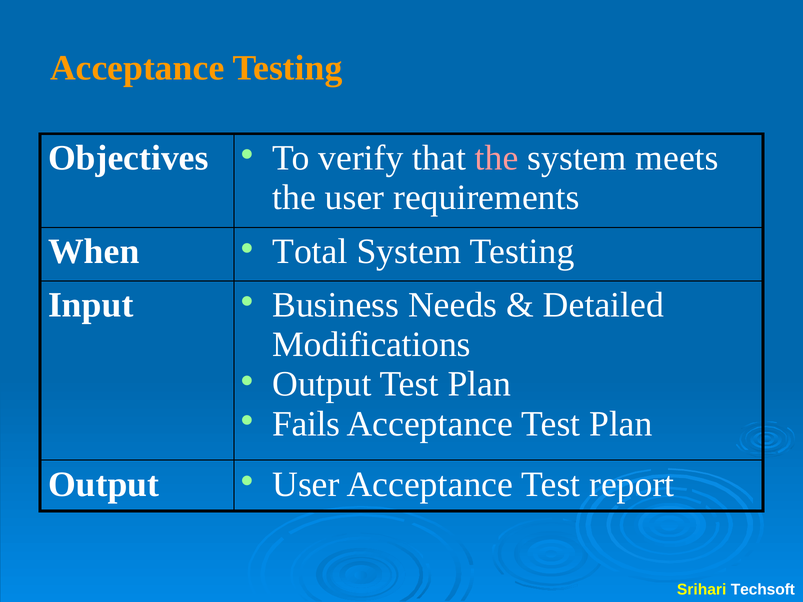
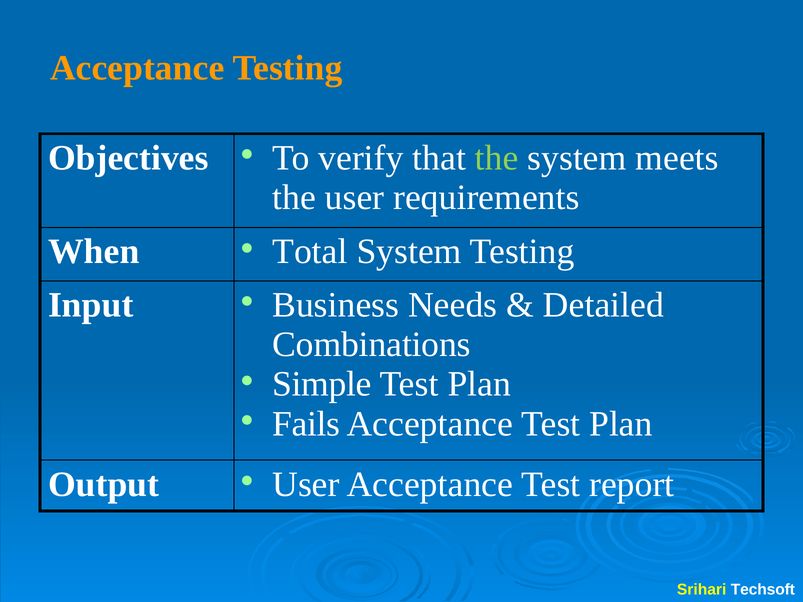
the at (497, 158) colour: pink -> light green
Modifications: Modifications -> Combinations
Output at (322, 384): Output -> Simple
